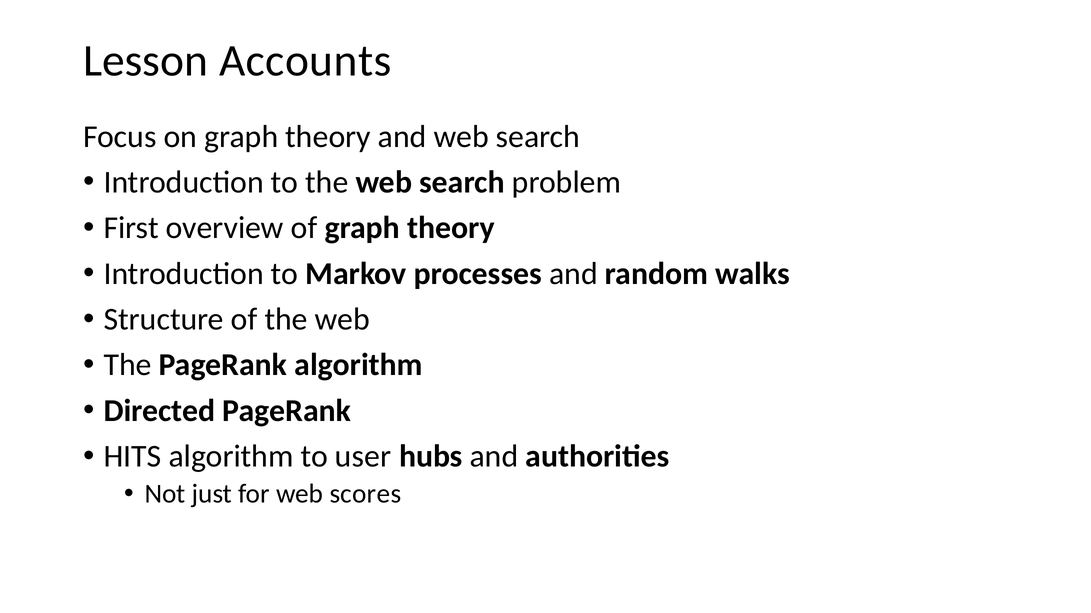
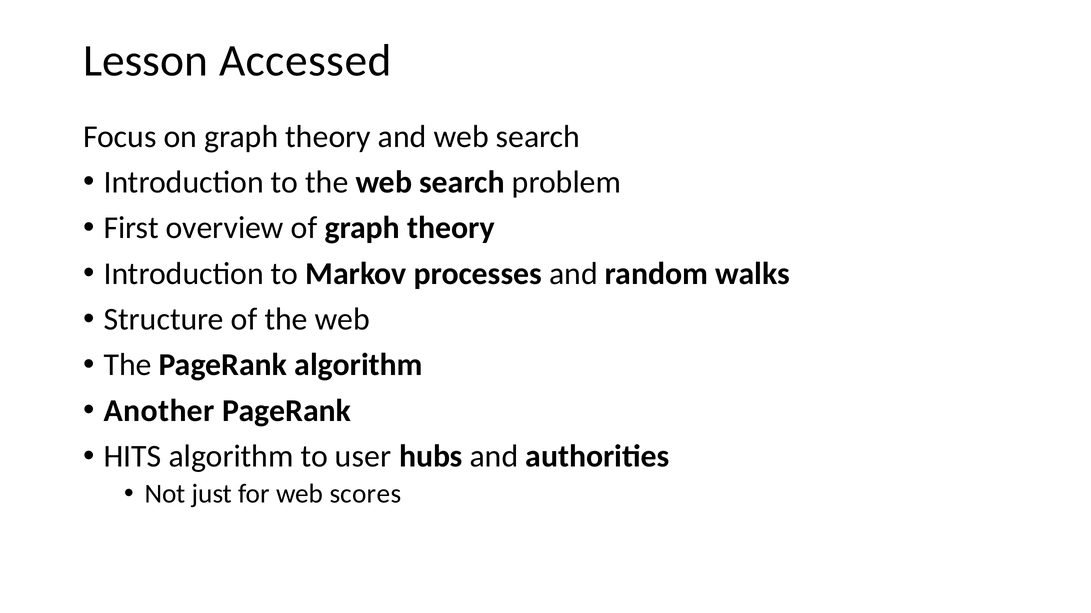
Accounts: Accounts -> Accessed
Directed: Directed -> Another
